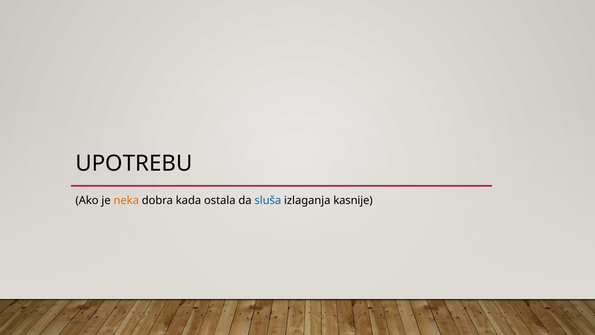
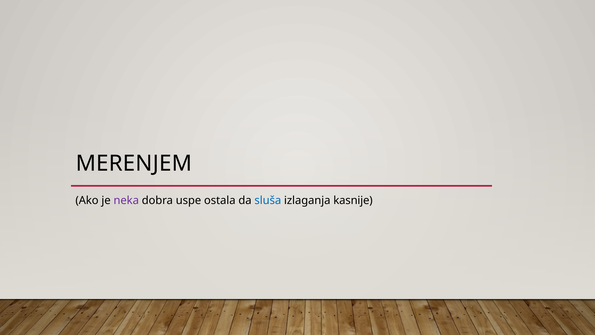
UPOTREBU: UPOTREBU -> MERENJEM
neka colour: orange -> purple
kada: kada -> uspe
